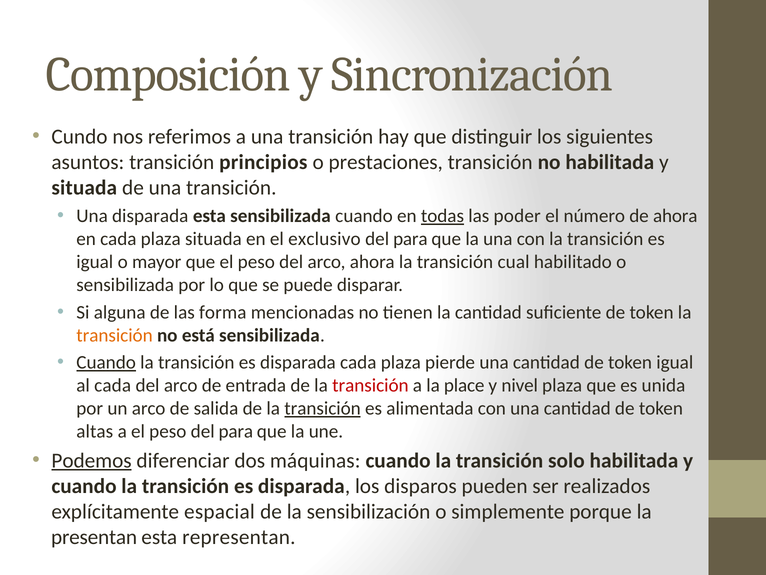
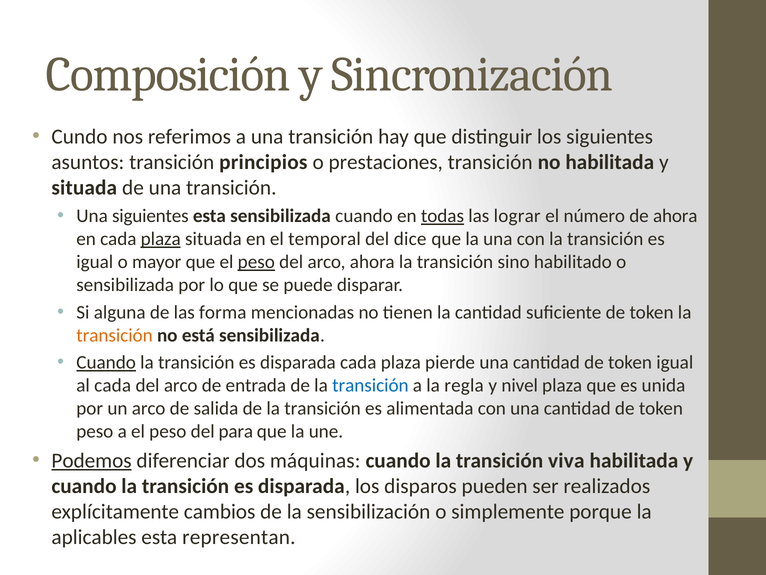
Una disparada: disparada -> siguientes
poder: poder -> lograr
plaza at (161, 239) underline: none -> present
exclusivo: exclusivo -> temporal
para at (410, 239): para -> dice
peso at (256, 262) underline: none -> present
cual: cual -> sino
transición at (370, 385) colour: red -> blue
place: place -> regla
transición at (323, 408) underline: present -> none
altas at (95, 431): altas -> peso
solo: solo -> viva
espacial: espacial -> cambios
presentan: presentan -> aplicables
